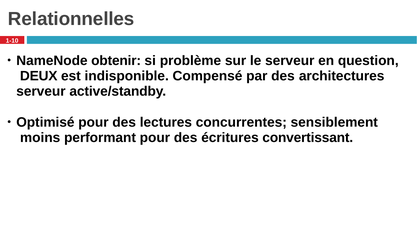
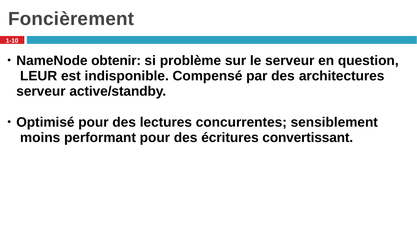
Relationnelles: Relationnelles -> Foncièrement
DEUX: DEUX -> LEUR
